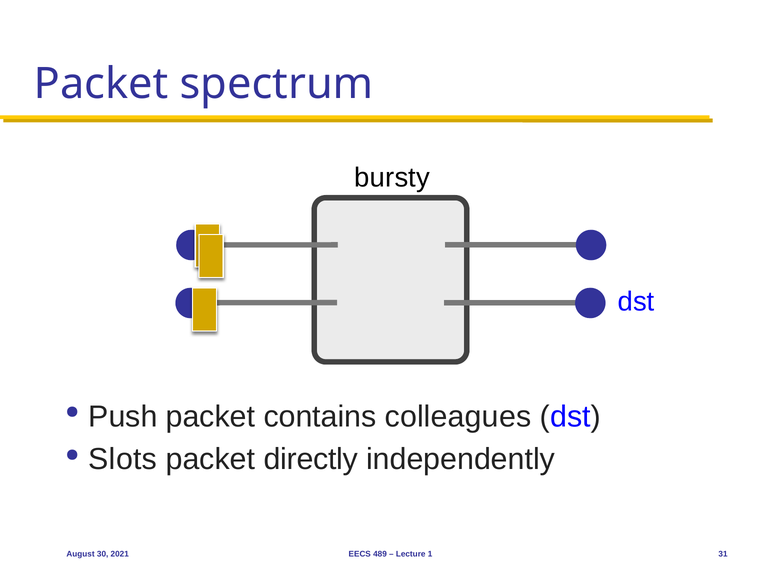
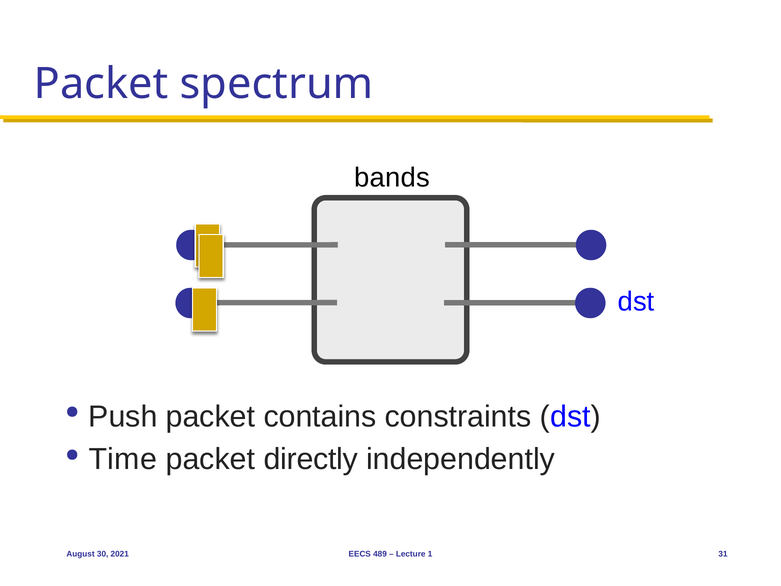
bursty: bursty -> bands
colleagues: colleagues -> constraints
Slots: Slots -> Time
